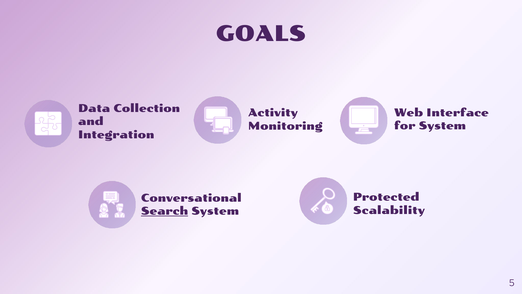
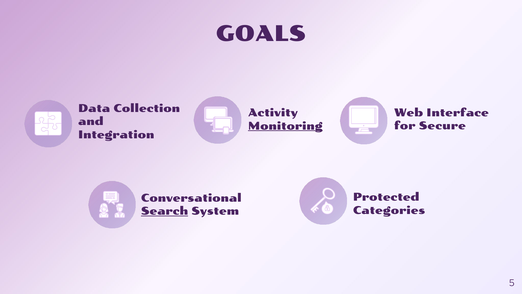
for System: System -> Secure
Monitoring underline: none -> present
Scalability: Scalability -> Categories
